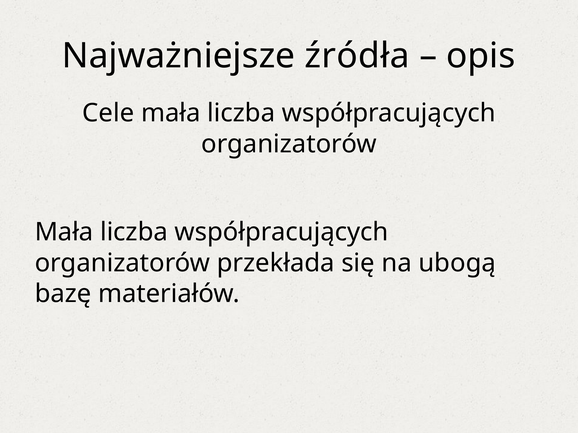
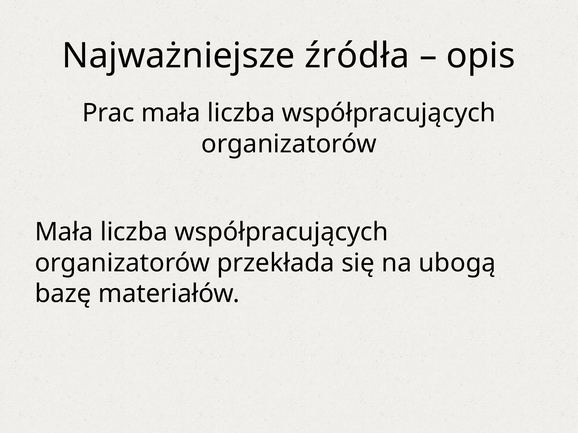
Cele: Cele -> Prac
